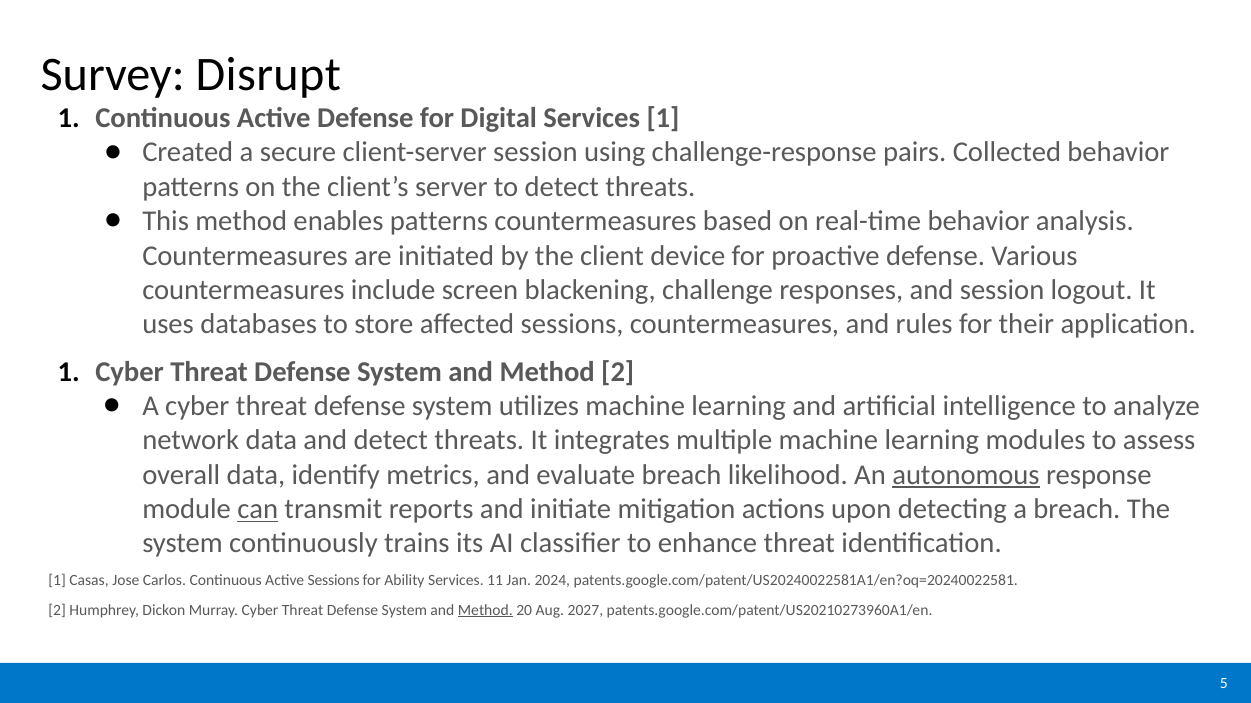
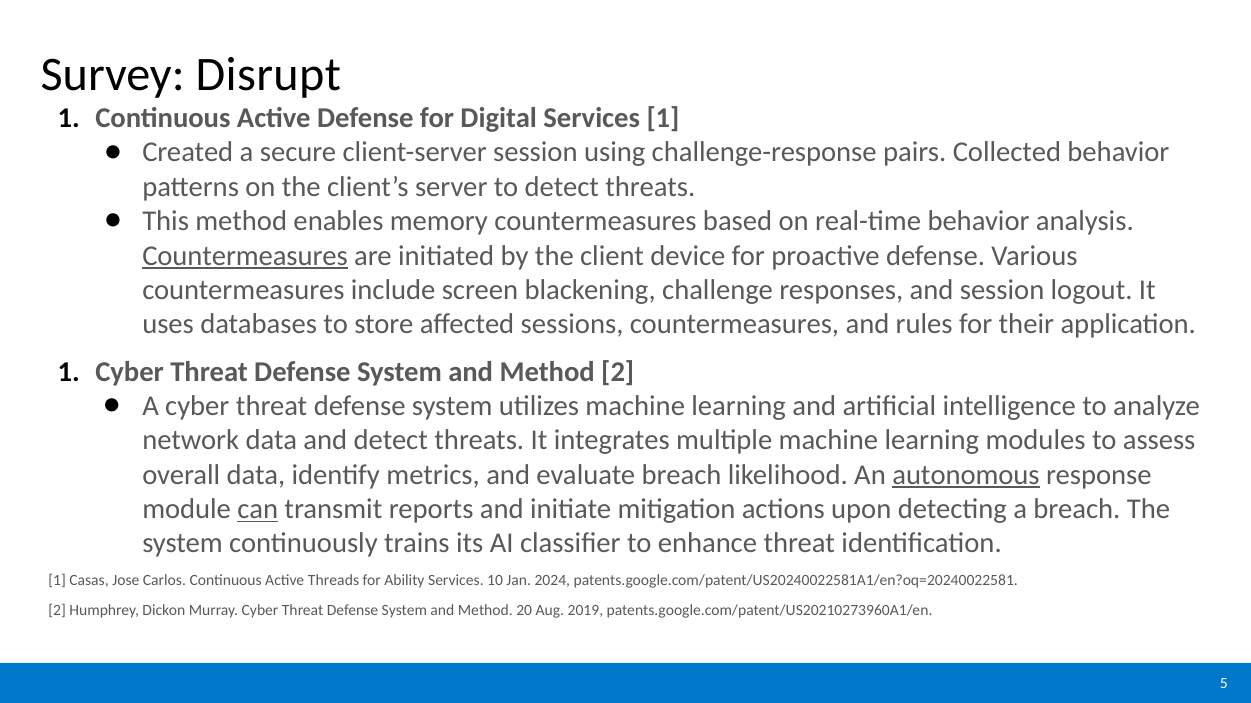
enables patterns: patterns -> memory
Countermeasures at (245, 256) underline: none -> present
Active Sessions: Sessions -> Threads
11: 11 -> 10
Method at (485, 610) underline: present -> none
2027: 2027 -> 2019
